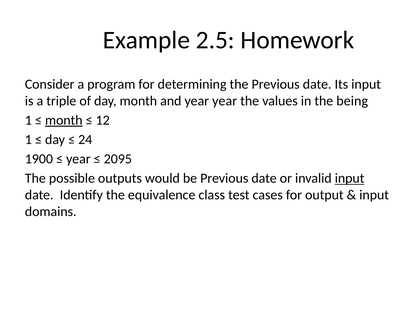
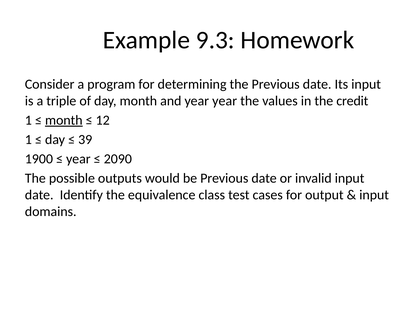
2.5: 2.5 -> 9.3
being: being -> credit
24: 24 -> 39
2095: 2095 -> 2090
input at (350, 178) underline: present -> none
